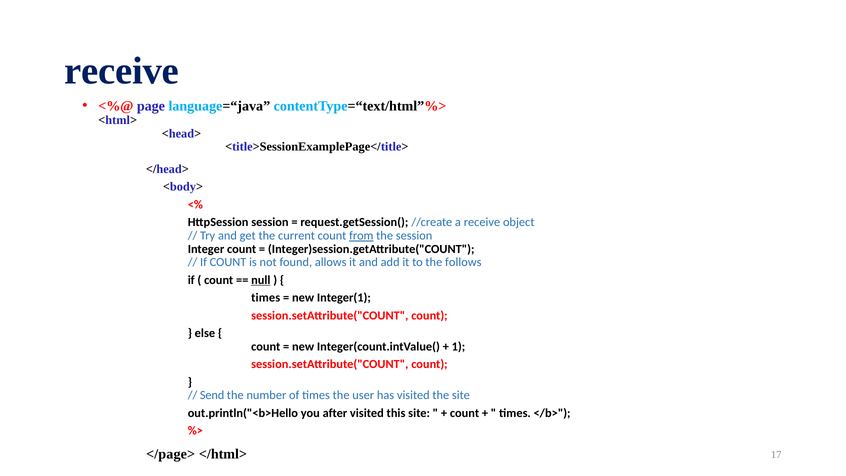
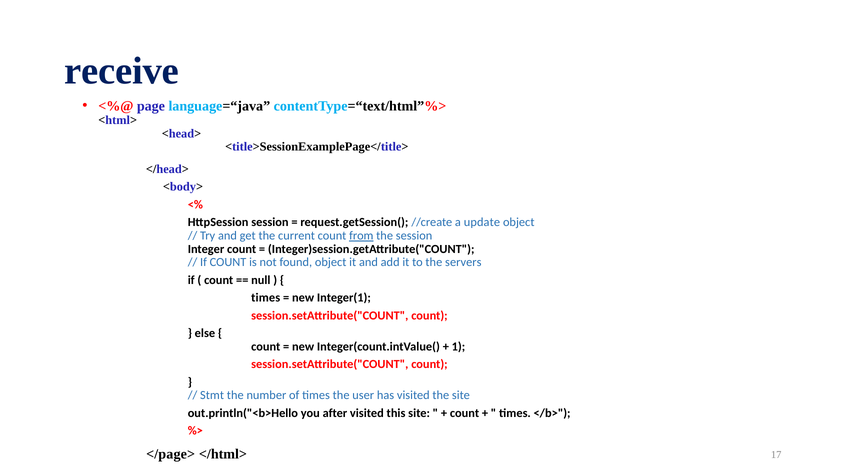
a receive: receive -> update
found allows: allows -> object
follows: follows -> servers
null underline: present -> none
Send: Send -> Stmt
